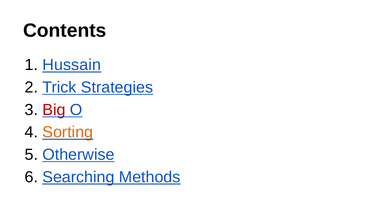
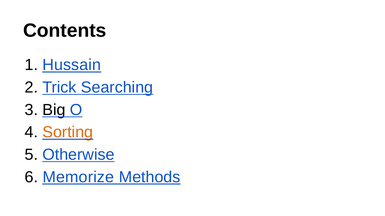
Strategies: Strategies -> Searching
Big colour: red -> black
Searching: Searching -> Memorize
